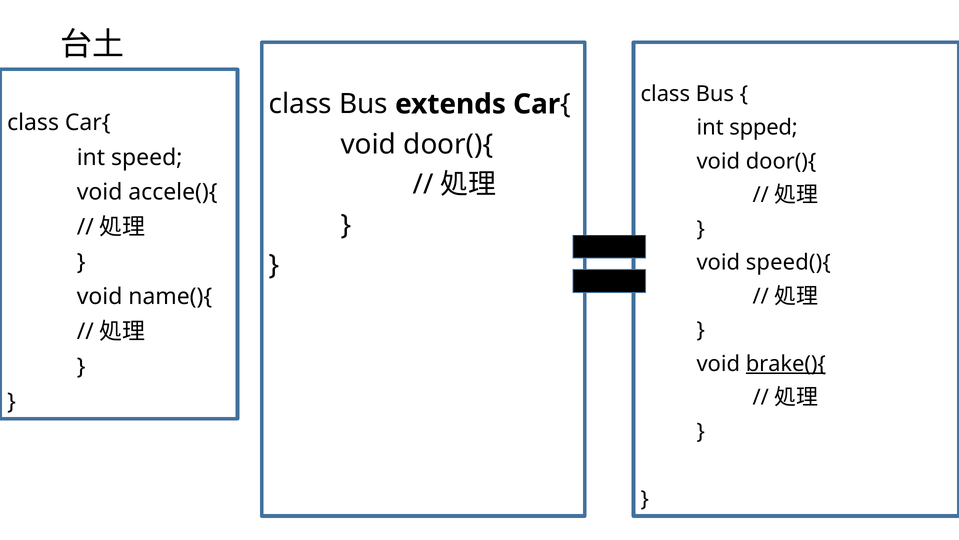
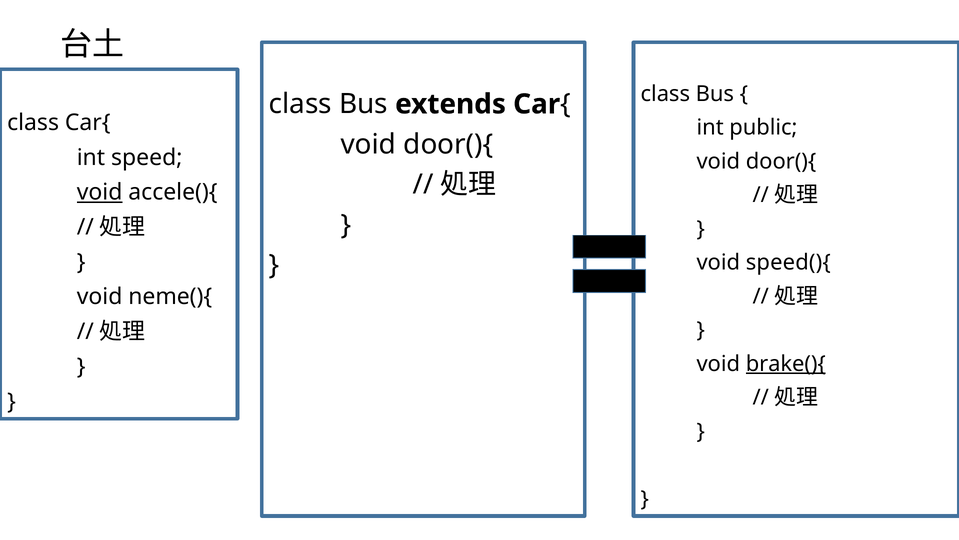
spped: spped -> public
void at (100, 192) underline: none -> present
name(){: name(){ -> neme(){
